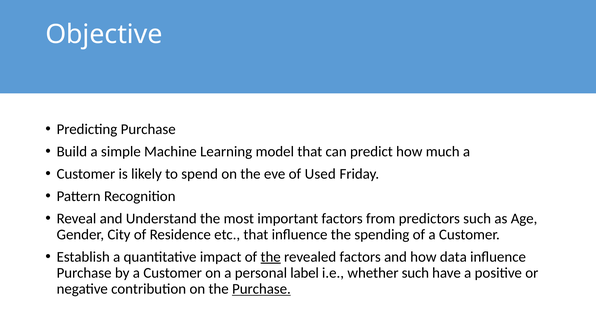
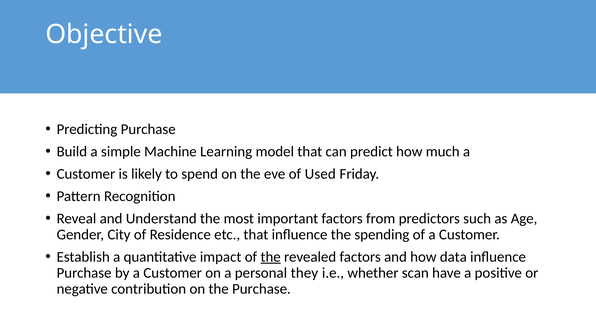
label: label -> they
whether such: such -> scan
Purchase at (261, 289) underline: present -> none
